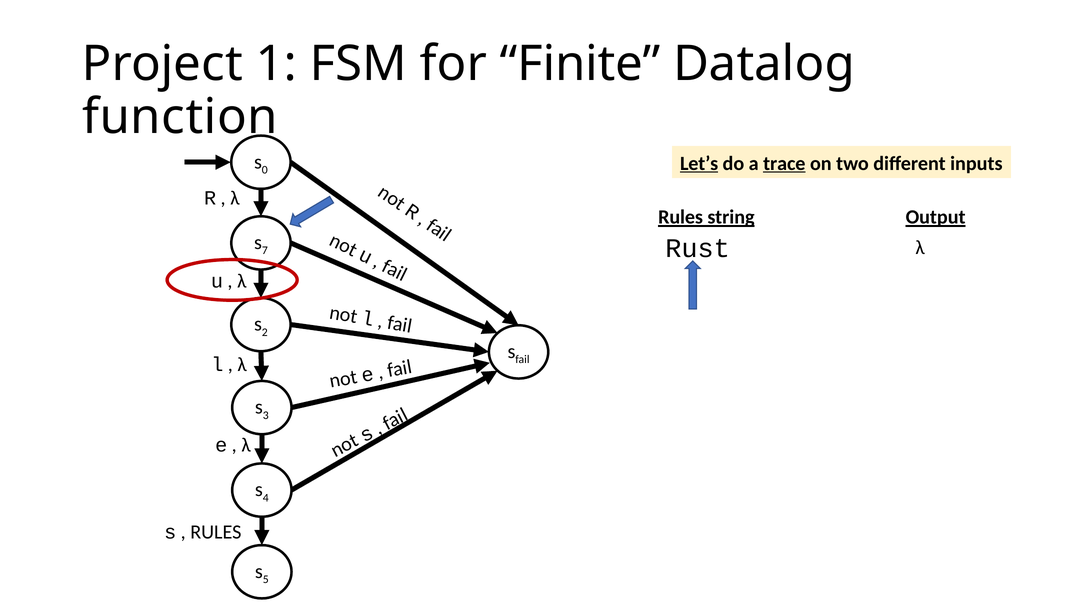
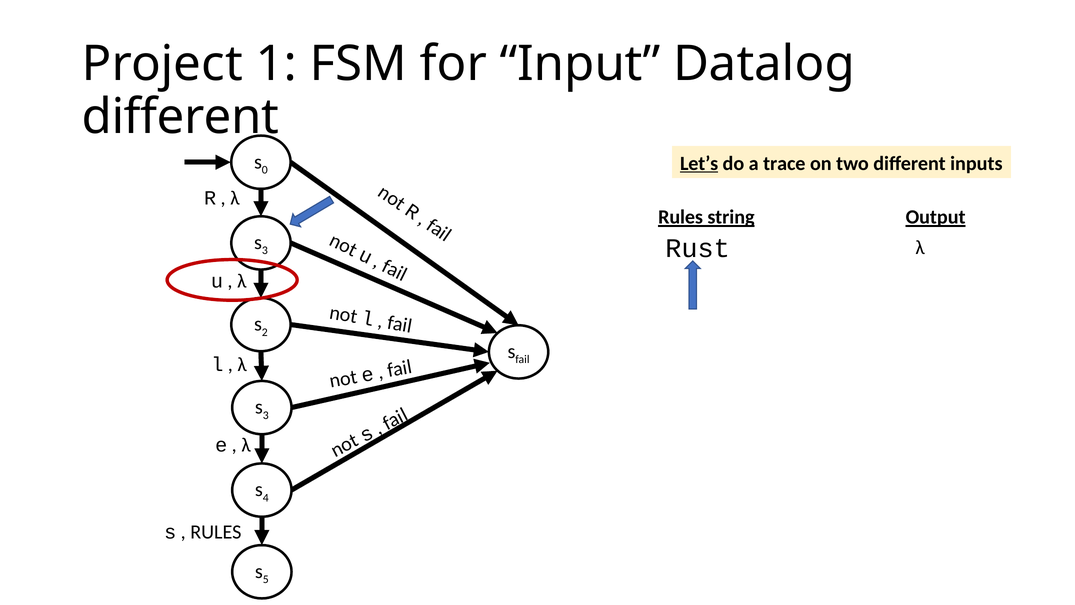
Finite: Finite -> Input
function at (180, 117): function -> different
trace underline: present -> none
7 at (265, 250): 7 -> 3
